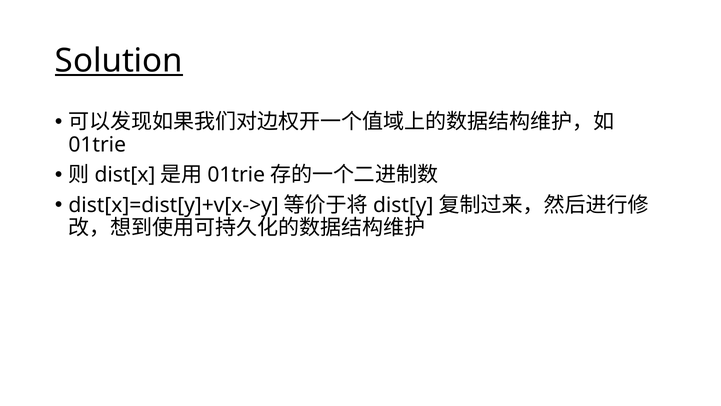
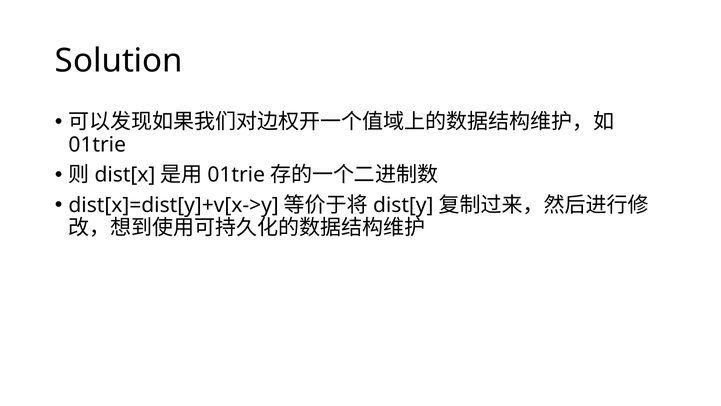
Solution underline: present -> none
